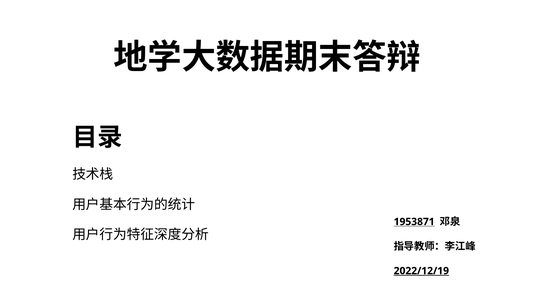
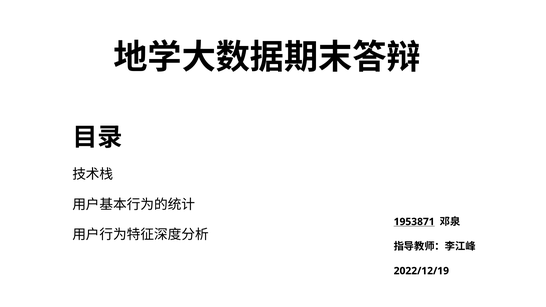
2022/12/19 underline: present -> none
